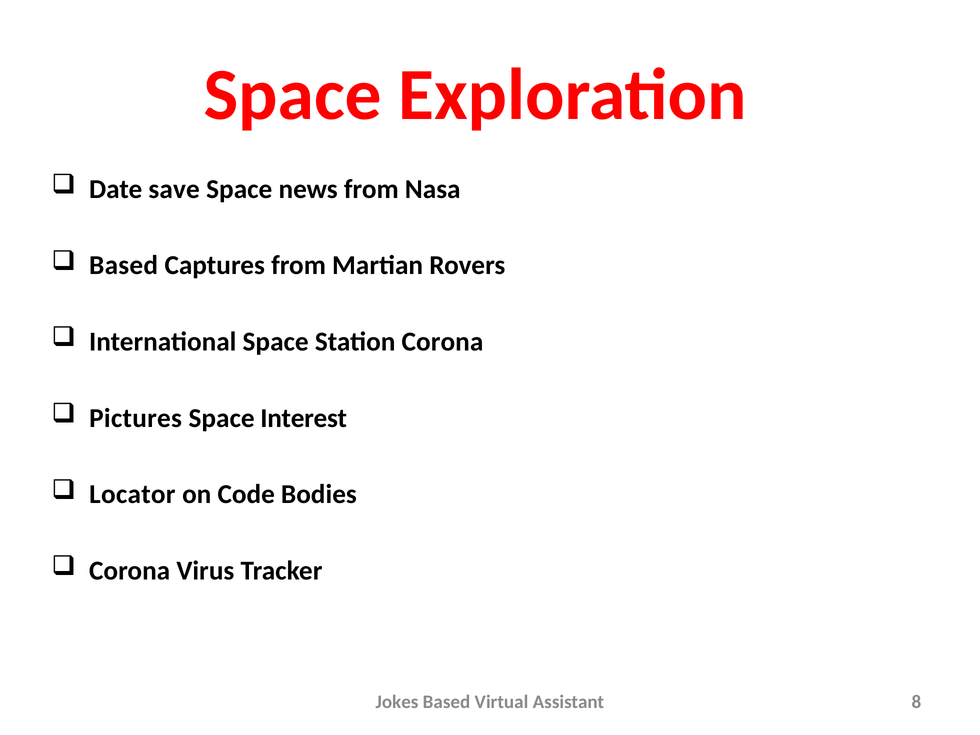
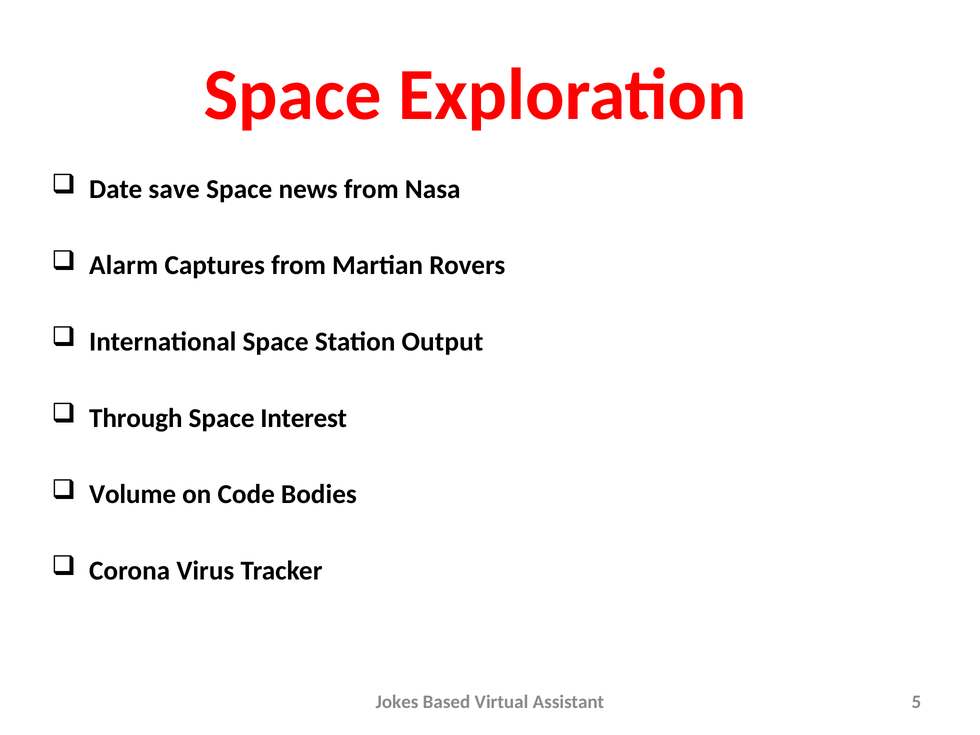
Based at (124, 265): Based -> Alarm
Station Corona: Corona -> Output
Pictures: Pictures -> Through
Locator: Locator -> Volume
8: 8 -> 5
